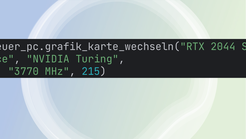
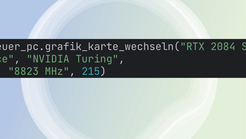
2044: 2044 -> 2084
3770: 3770 -> 8823
